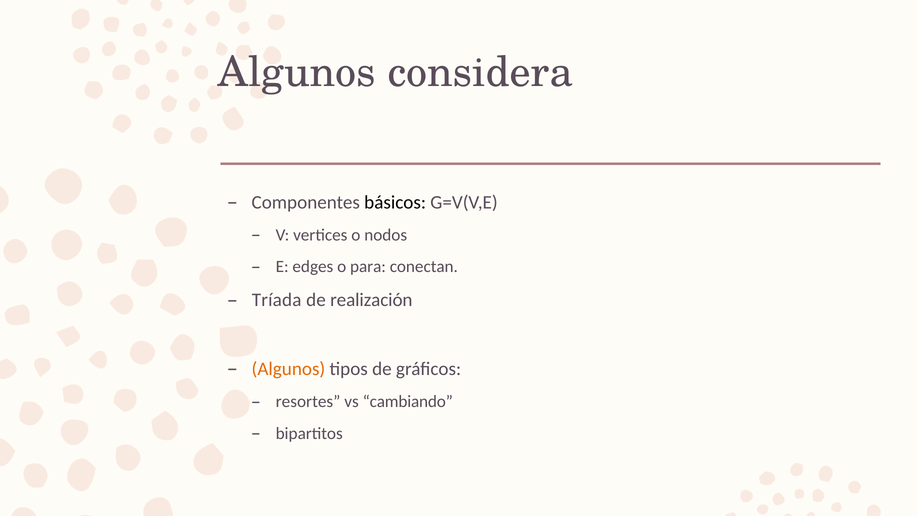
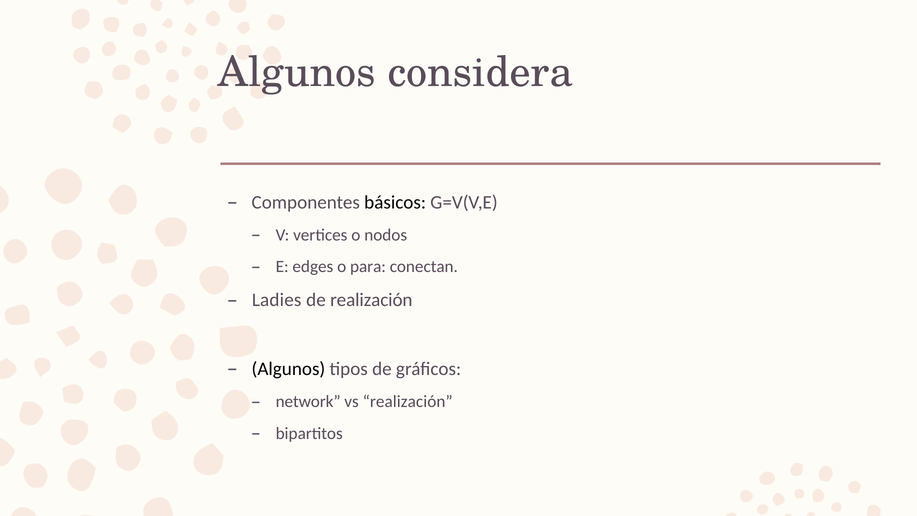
Tríada: Tríada -> Ladies
Algunos at (288, 369) colour: orange -> black
resortes: resortes -> network
vs cambiando: cambiando -> realización
